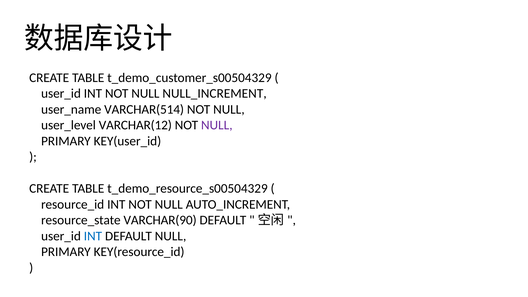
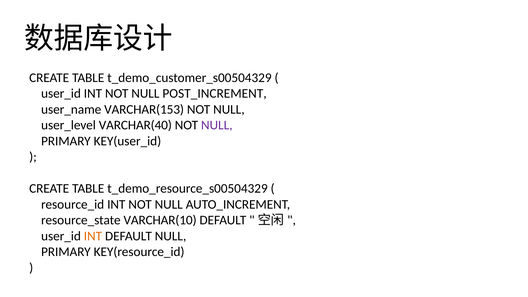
NULL_INCREMENT: NULL_INCREMENT -> POST_INCREMENT
VARCHAR(514: VARCHAR(514 -> VARCHAR(153
VARCHAR(12: VARCHAR(12 -> VARCHAR(40
VARCHAR(90: VARCHAR(90 -> VARCHAR(10
INT at (93, 236) colour: blue -> orange
